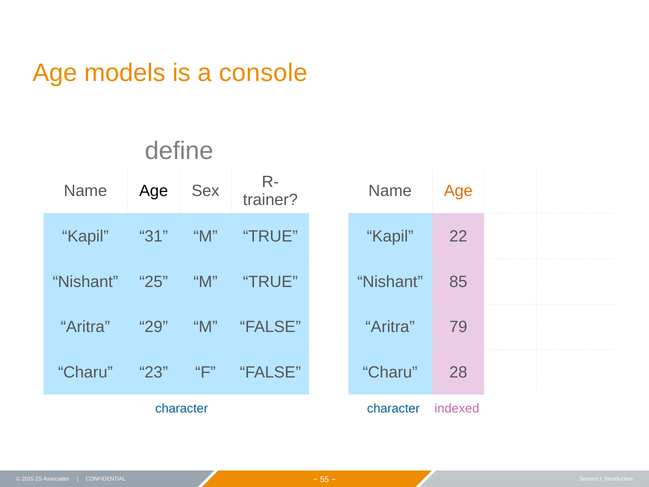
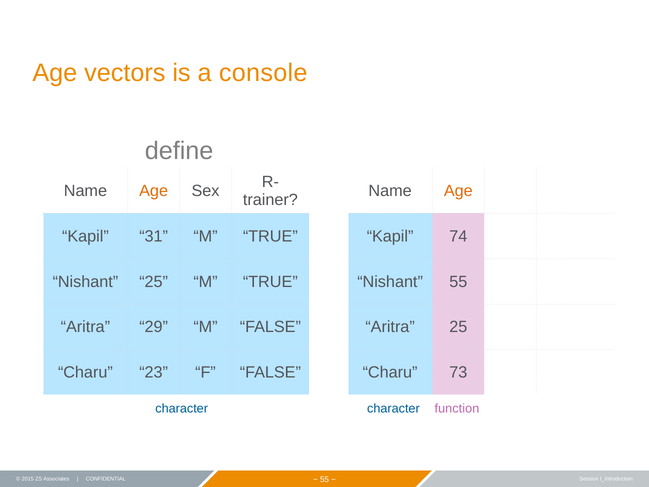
models: models -> vectors
Age at (154, 191) colour: black -> orange
22: 22 -> 74
Nishant 85: 85 -> 55
Aritra 79: 79 -> 25
28: 28 -> 73
indexed: indexed -> function
